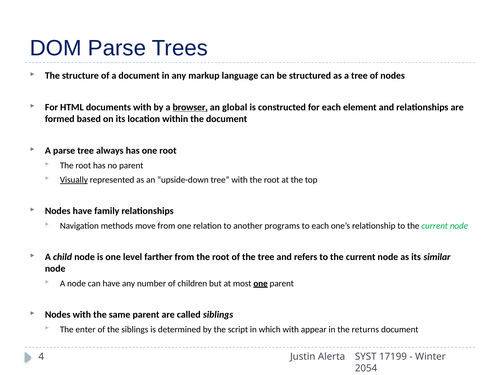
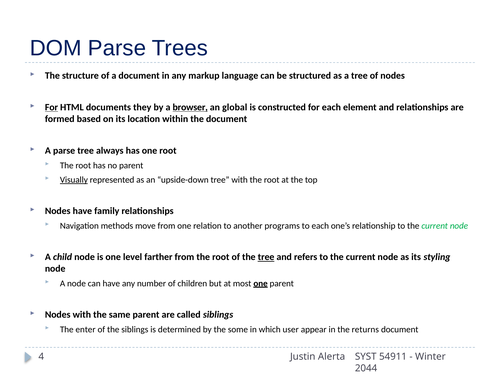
For at (51, 107) underline: none -> present
documents with: with -> they
tree at (266, 257) underline: none -> present
similar: similar -> styling
script: script -> some
which with: with -> user
17199: 17199 -> 54911
2054: 2054 -> 2044
